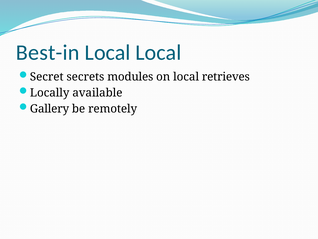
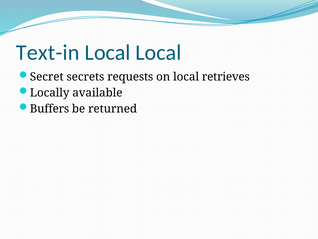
Best-in: Best-in -> Text-in
modules: modules -> requests
Gallery: Gallery -> Buffers
remotely: remotely -> returned
